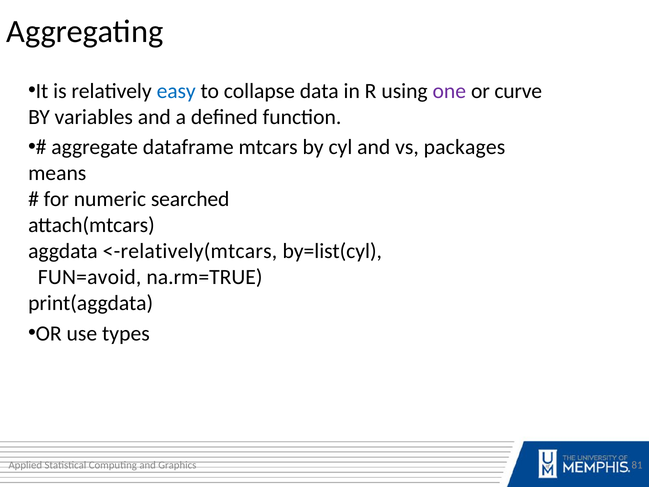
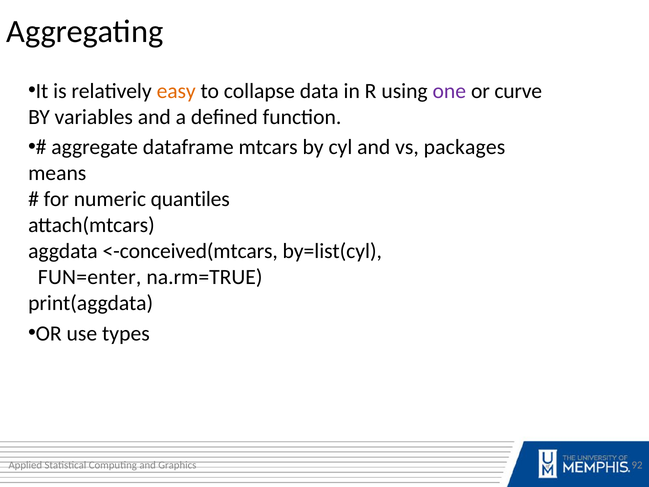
easy colour: blue -> orange
searched: searched -> quantiles
<-relatively(mtcars: <-relatively(mtcars -> <-conceived(mtcars
FUN=avoid: FUN=avoid -> FUN=enter
81: 81 -> 92
